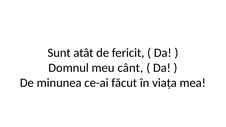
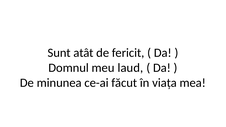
cânt: cânt -> laud
